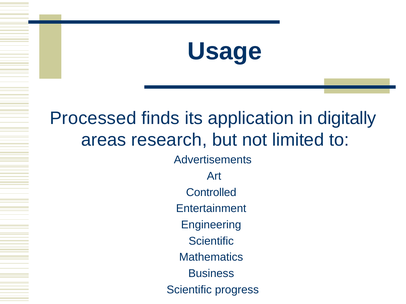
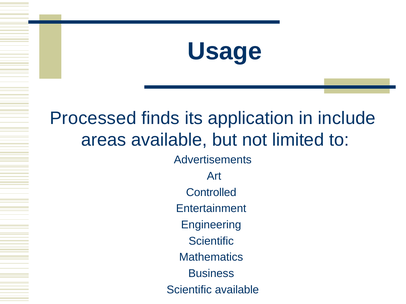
digitally: digitally -> include
areas research: research -> available
Scientific progress: progress -> available
